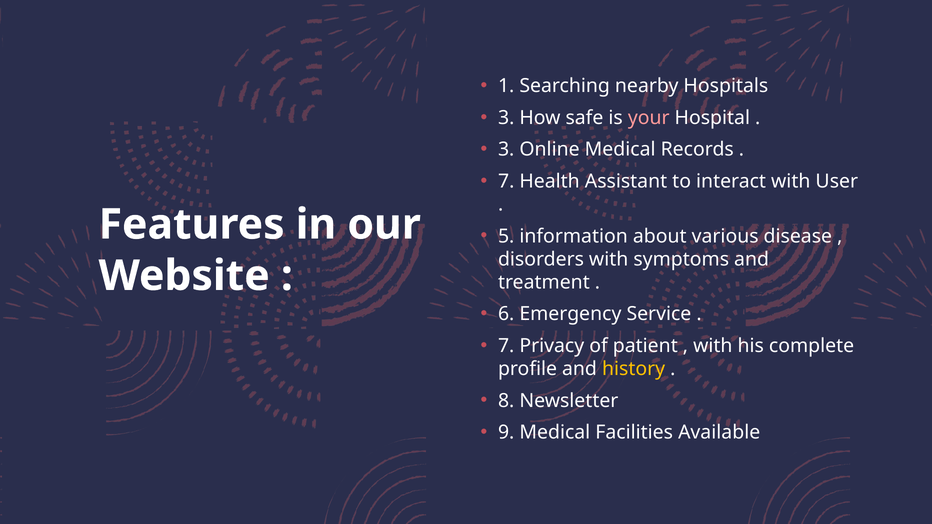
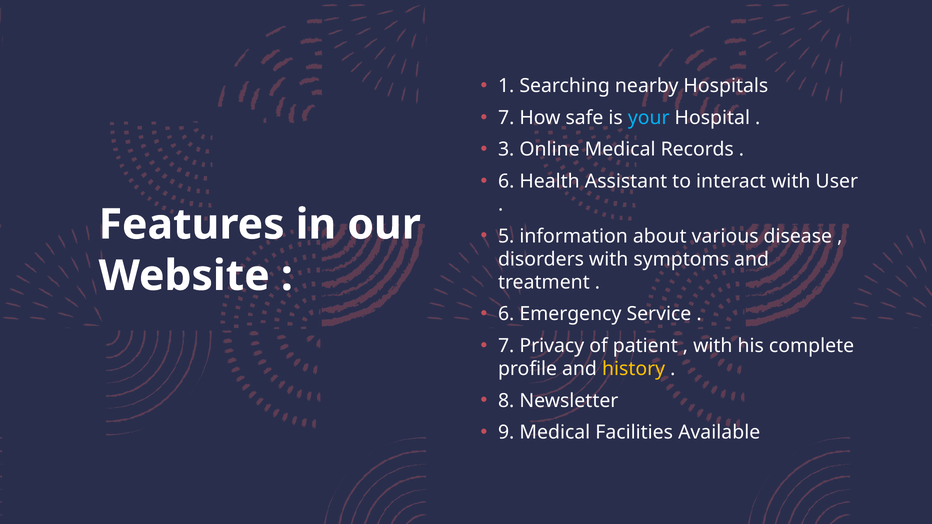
3 at (506, 118): 3 -> 7
your colour: pink -> light blue
7 at (506, 181): 7 -> 6
